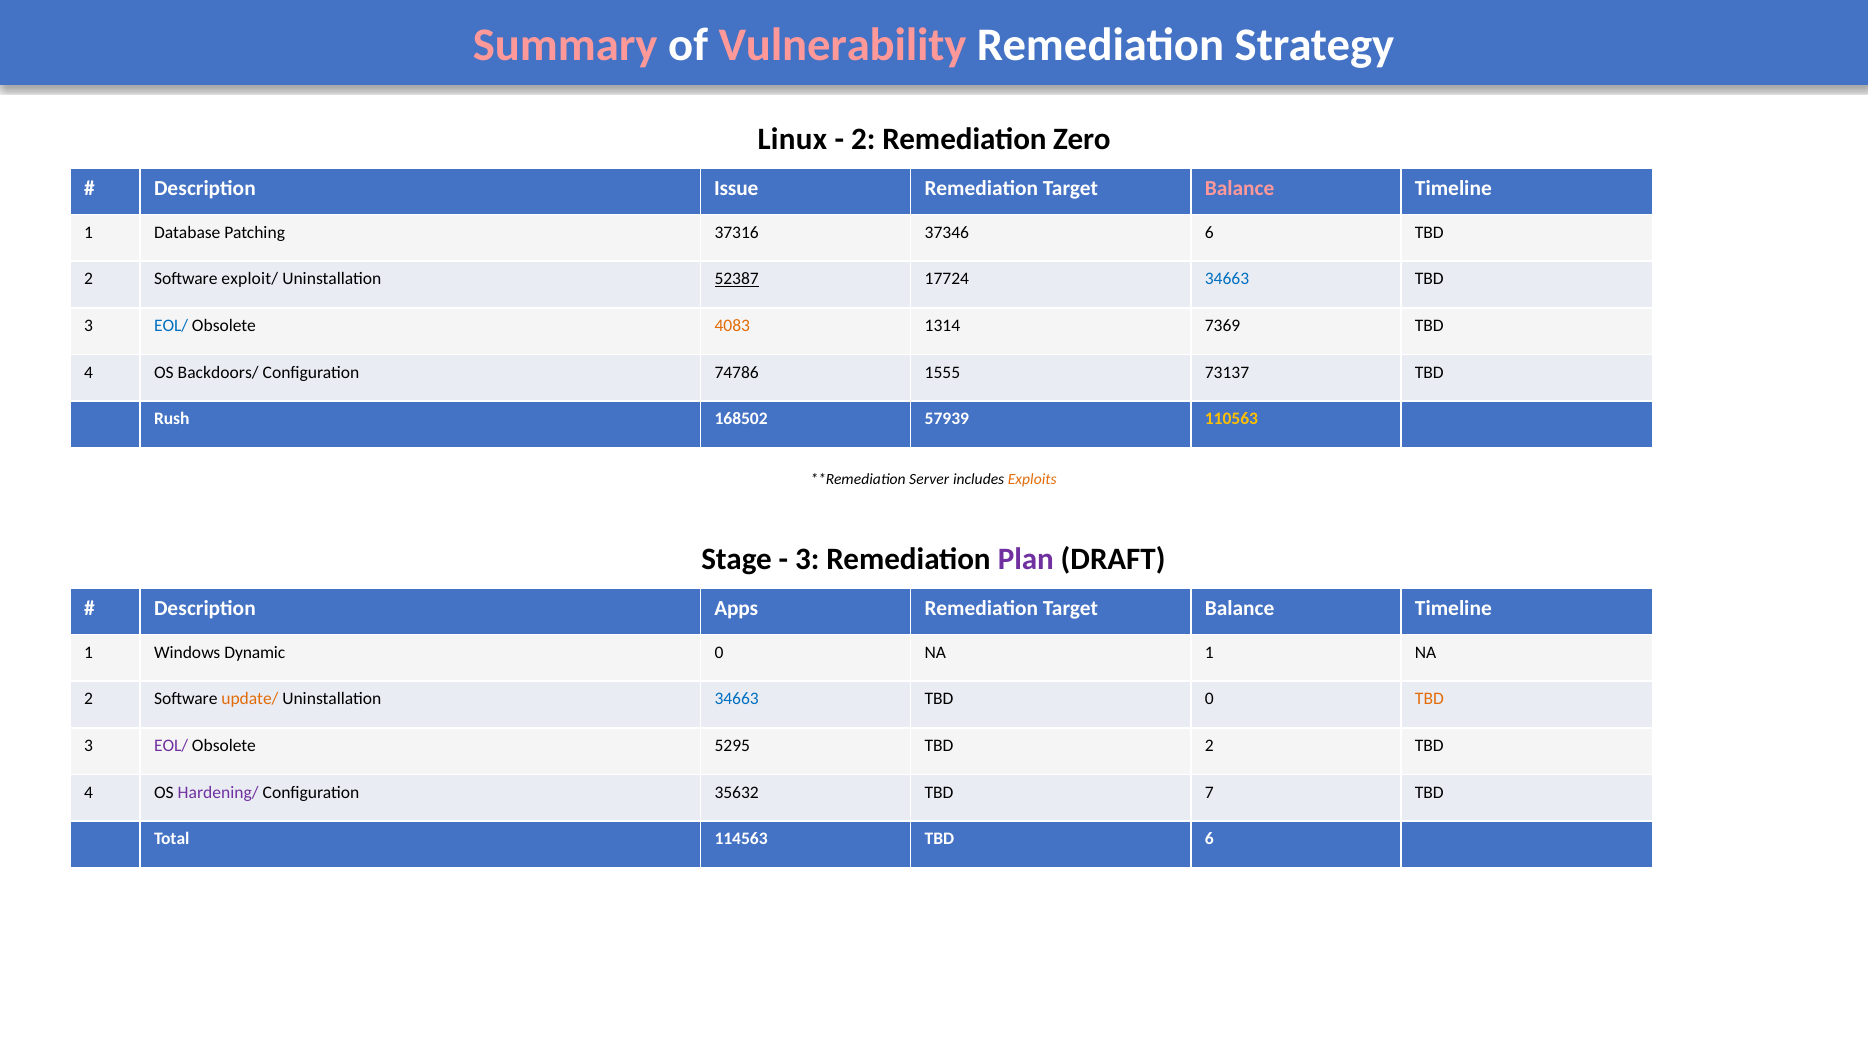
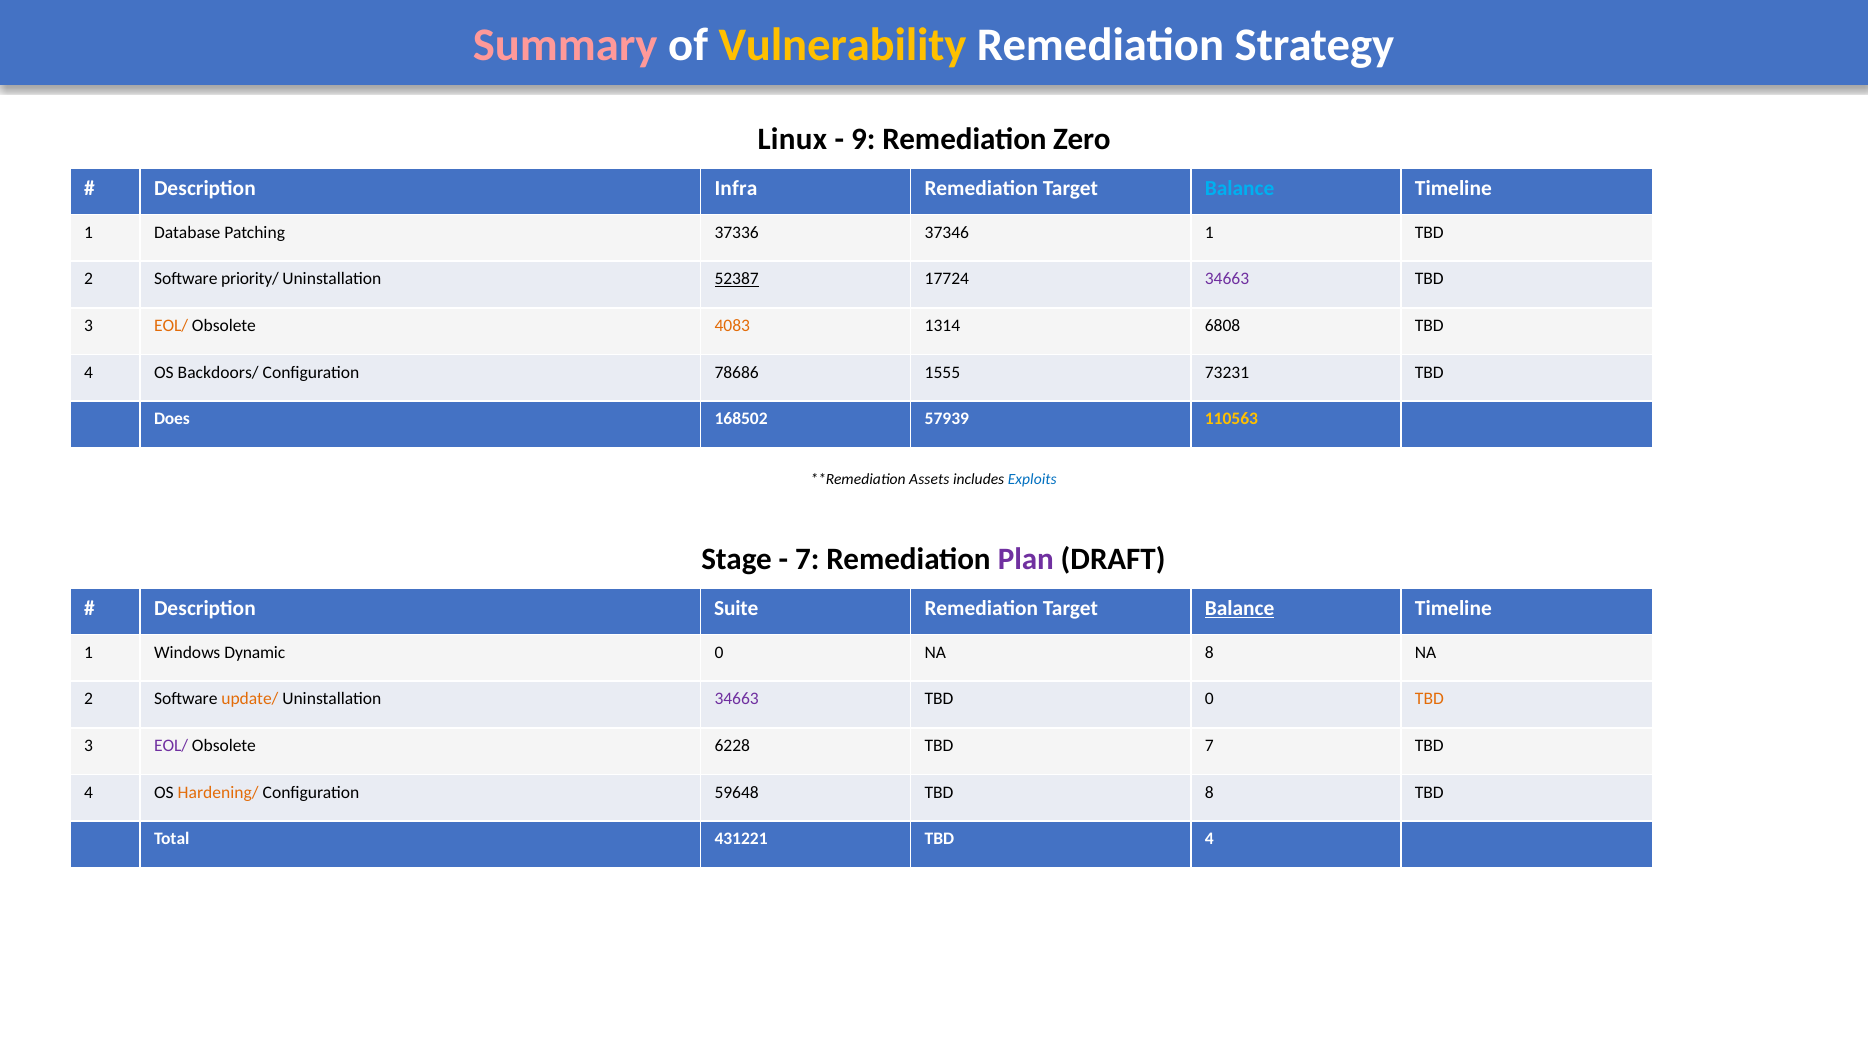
Vulnerability colour: pink -> yellow
2 at (863, 140): 2 -> 9
Issue: Issue -> Infra
Balance at (1240, 189) colour: pink -> light blue
37316: 37316 -> 37336
37346 6: 6 -> 1
exploit/: exploit/ -> priority/
34663 at (1227, 279) colour: blue -> purple
EOL/ at (171, 326) colour: blue -> orange
7369: 7369 -> 6808
74786: 74786 -> 78686
73137: 73137 -> 73231
Rush: Rush -> Does
Server: Server -> Assets
Exploits colour: orange -> blue
3 at (807, 560): 3 -> 7
Apps: Apps -> Suite
Balance at (1240, 609) underline: none -> present
NA 1: 1 -> 8
34663 at (737, 700) colour: blue -> purple
5295: 5295 -> 6228
2 at (1209, 746): 2 -> 7
Hardening/ colour: purple -> orange
35632: 35632 -> 59648
TBD 7: 7 -> 8
114563: 114563 -> 431221
6 at (1209, 840): 6 -> 4
